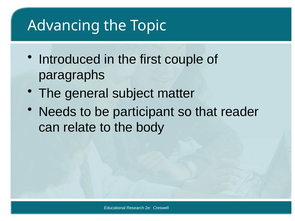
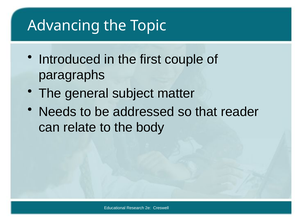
participant: participant -> addressed
